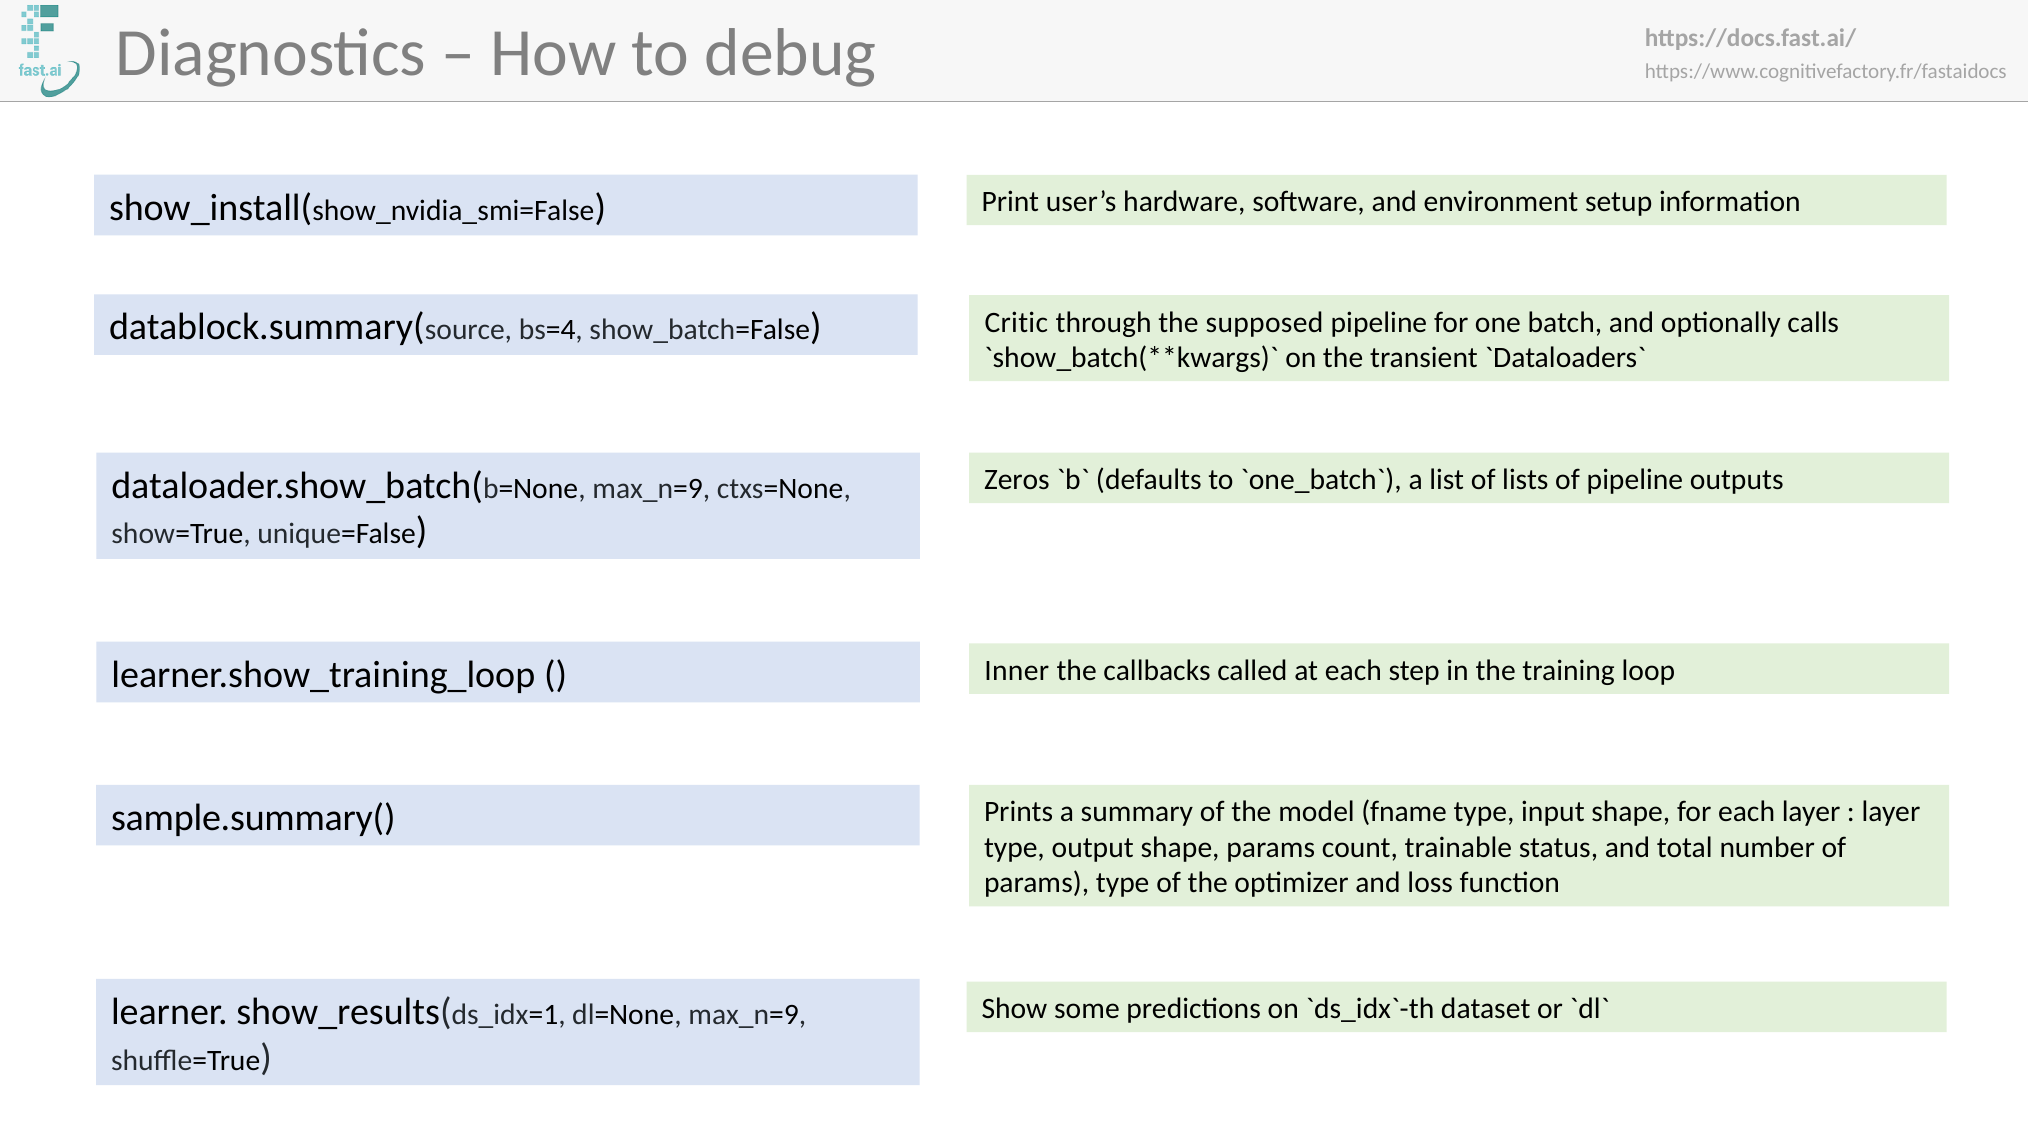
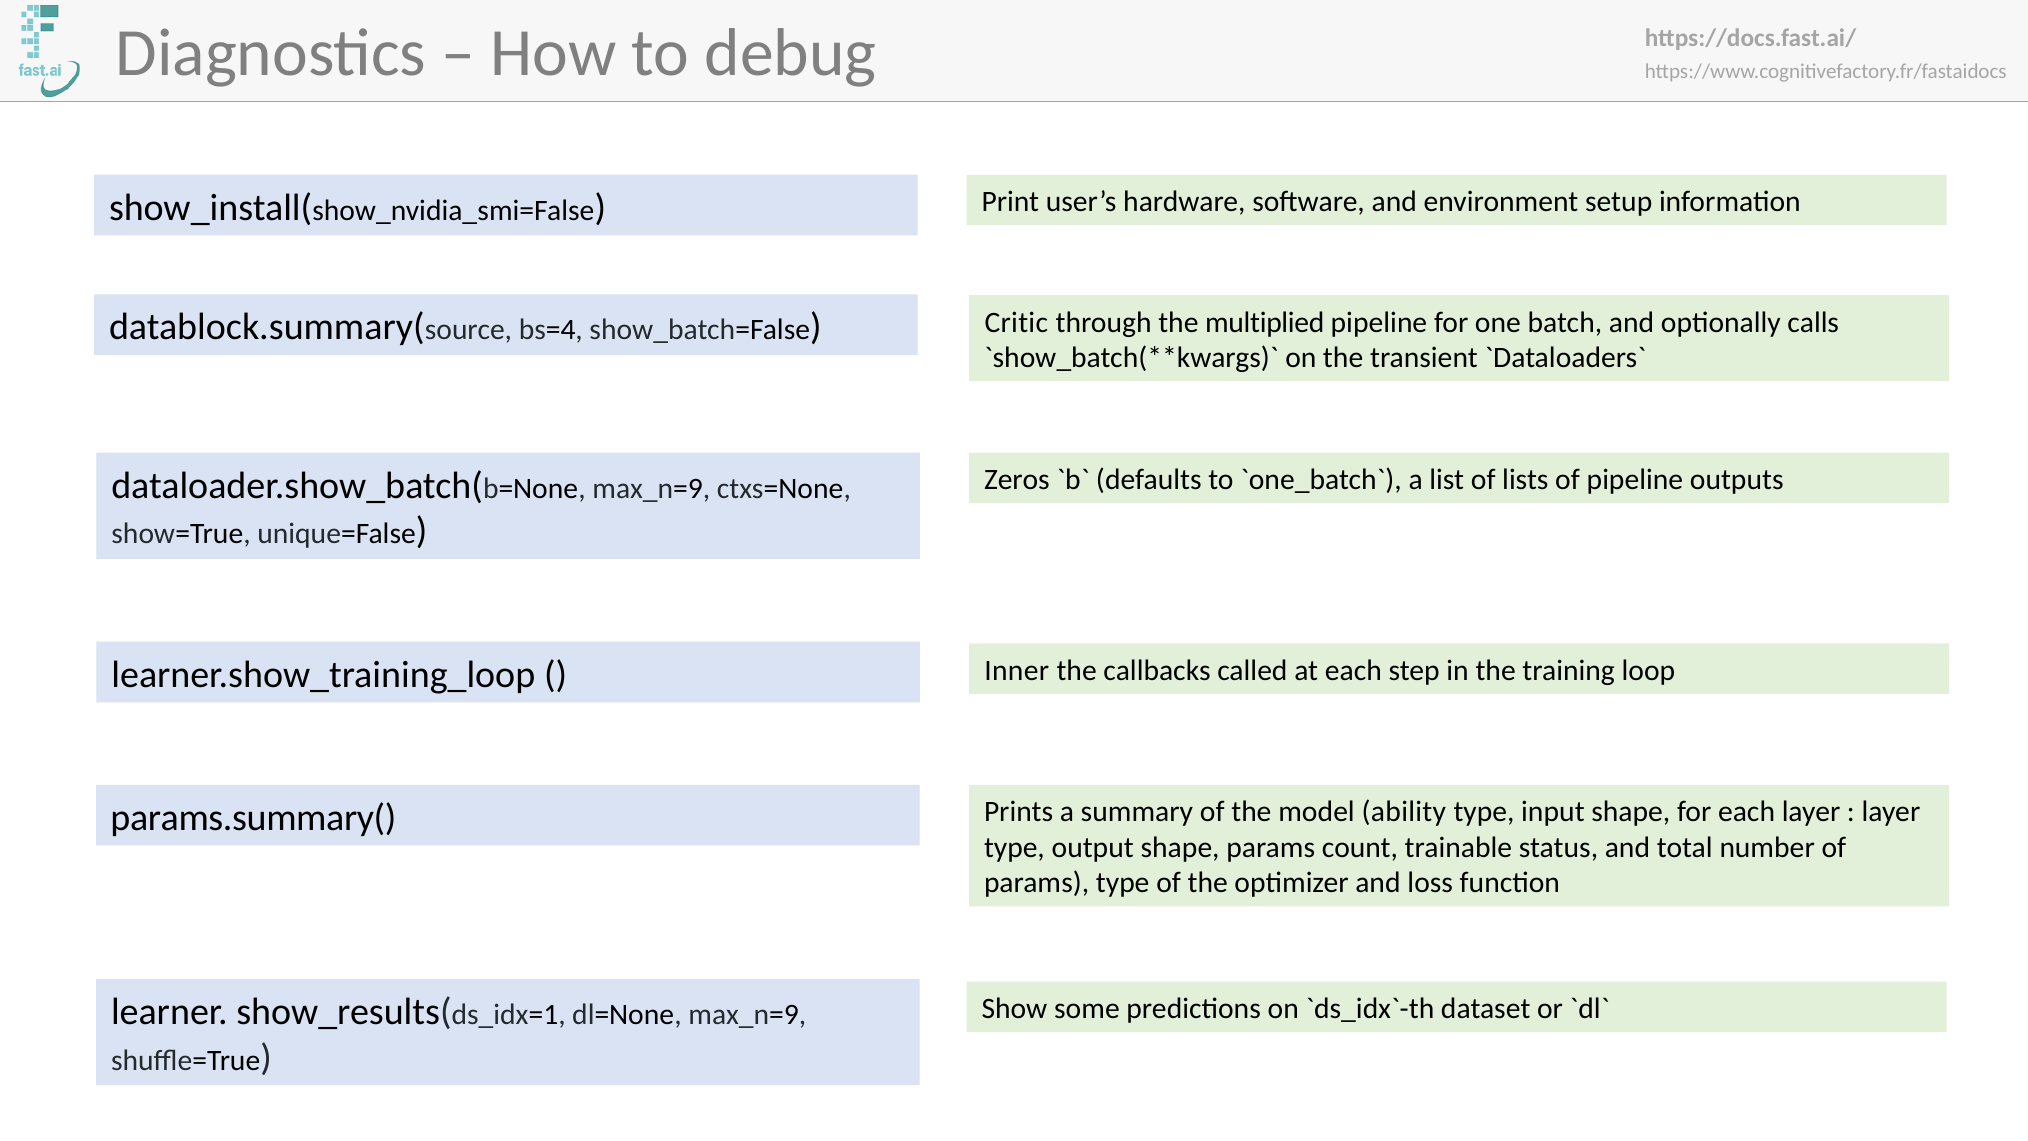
supposed: supposed -> multiplied
sample.summary(: sample.summary( -> params.summary(
fname: fname -> ability
